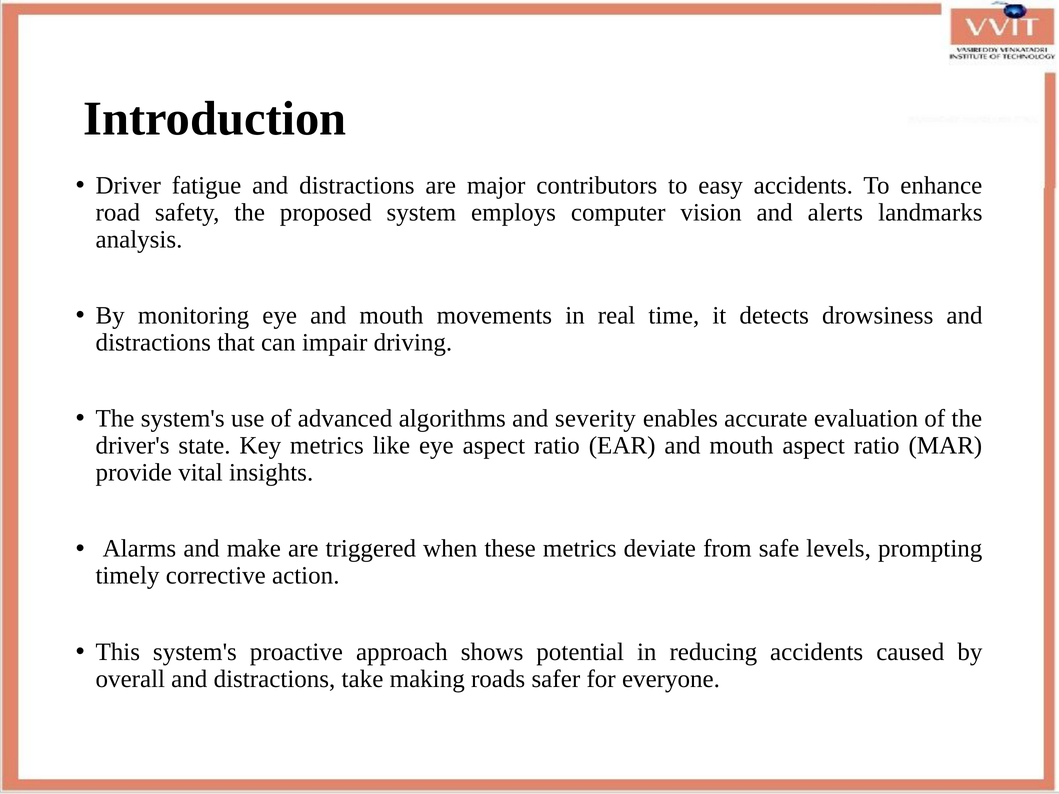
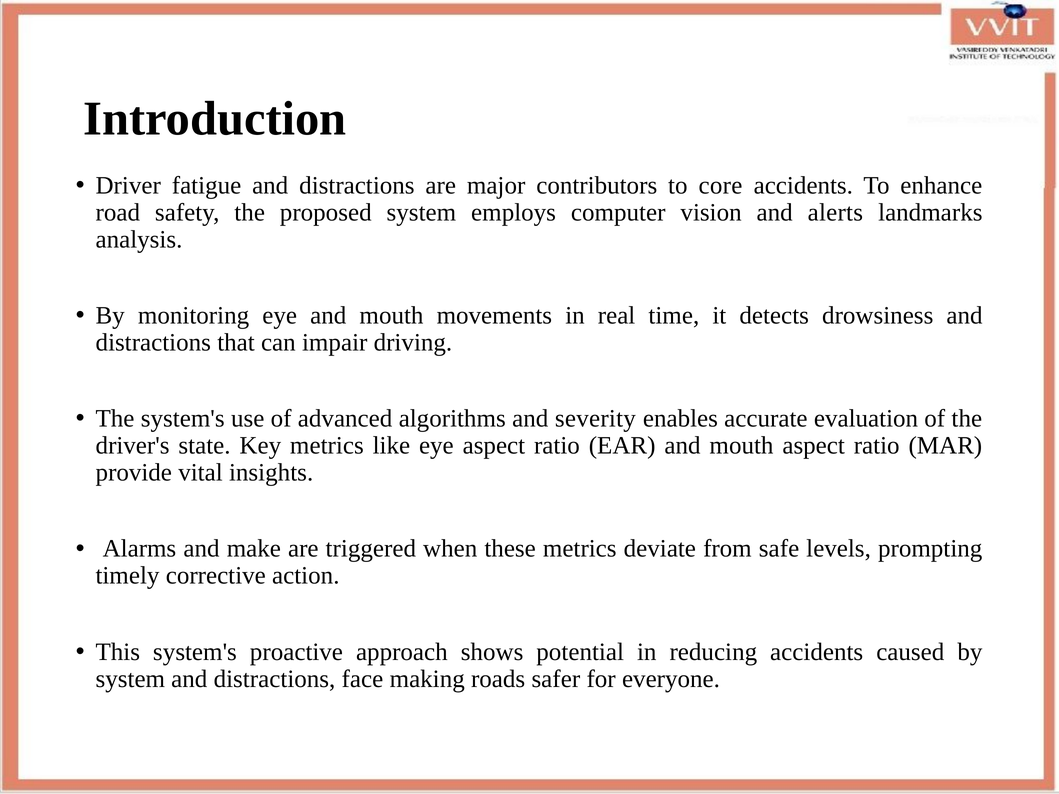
easy: easy -> core
overall at (130, 679): overall -> system
take: take -> face
